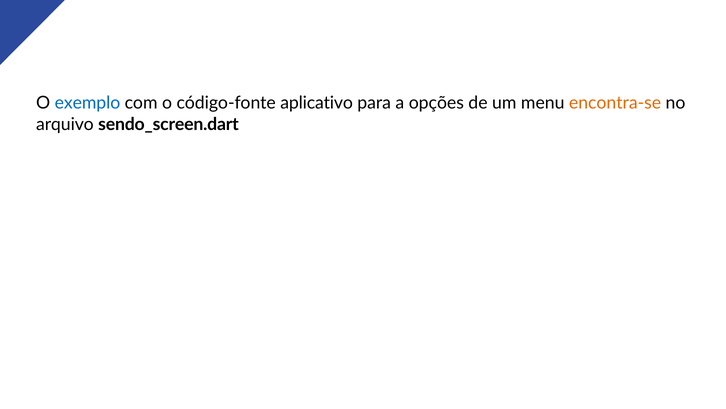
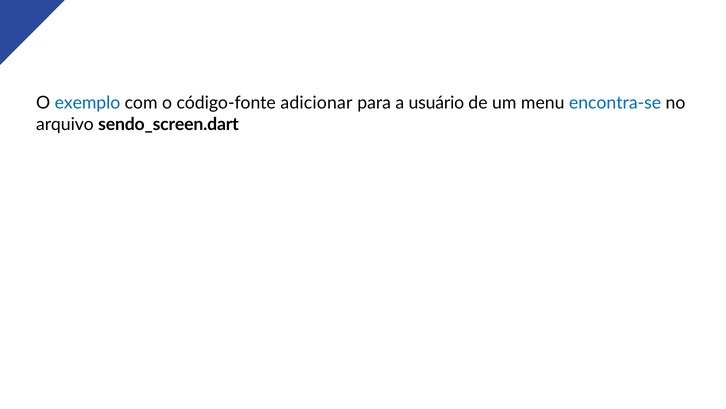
aplicativo: aplicativo -> adicionar
opções: opções -> usuário
encontra-se colour: orange -> blue
